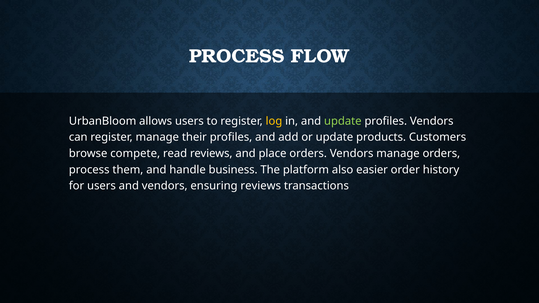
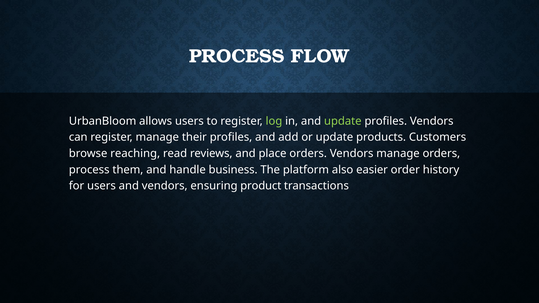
log colour: yellow -> light green
compete: compete -> reaching
ensuring reviews: reviews -> product
